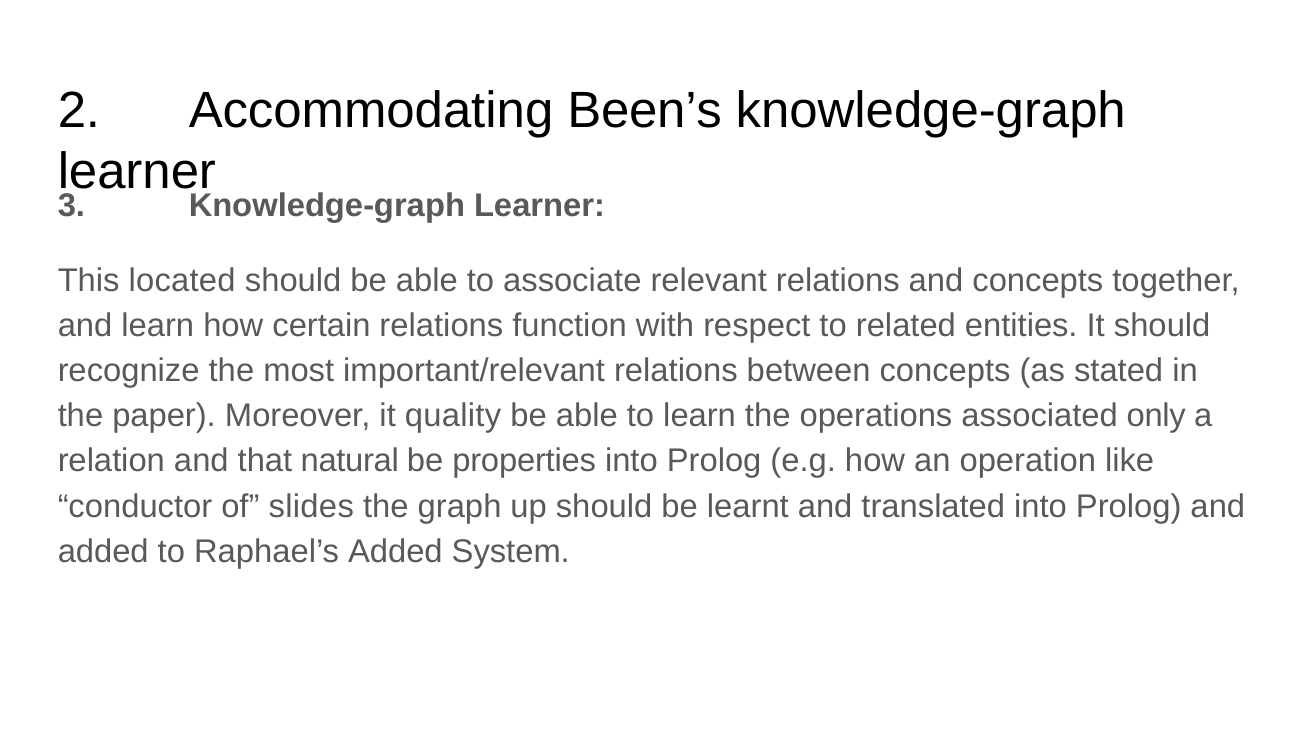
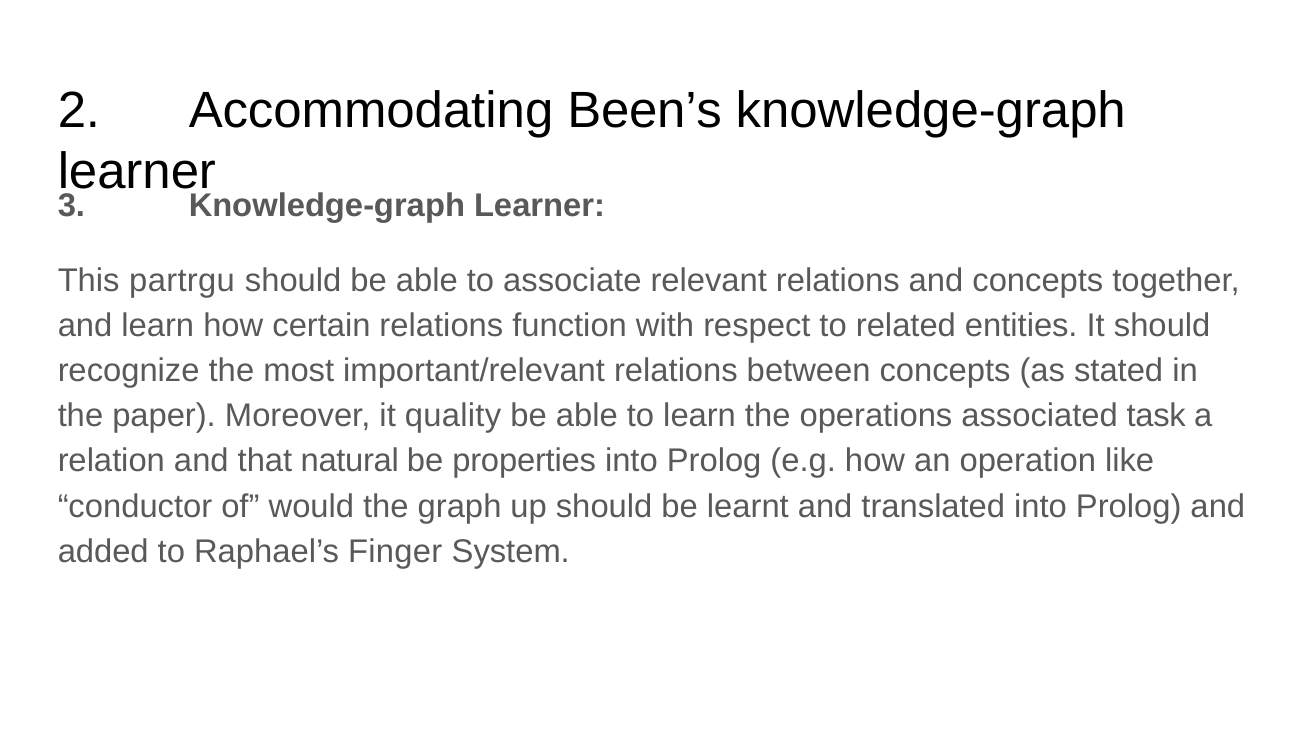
located: located -> partrgu
only: only -> task
slides: slides -> would
Raphael’s Added: Added -> Finger
